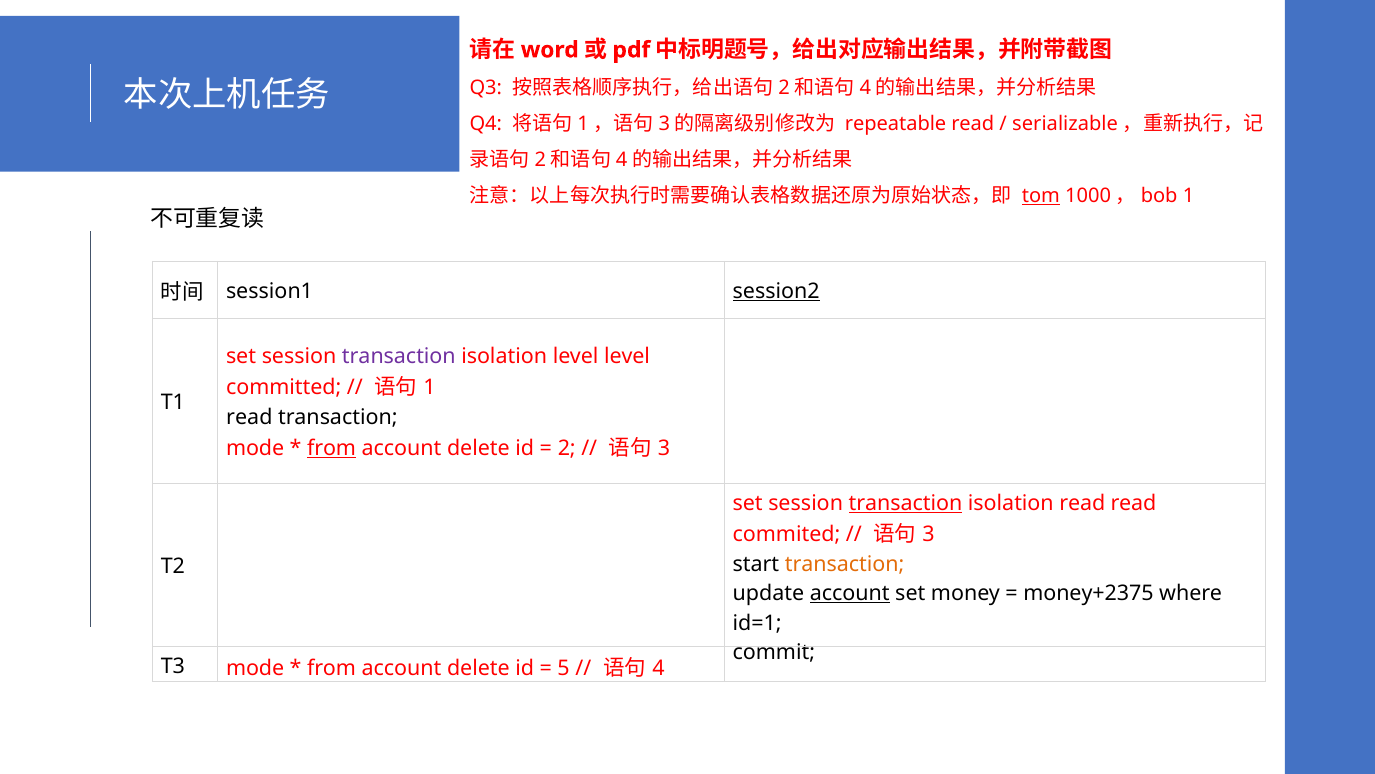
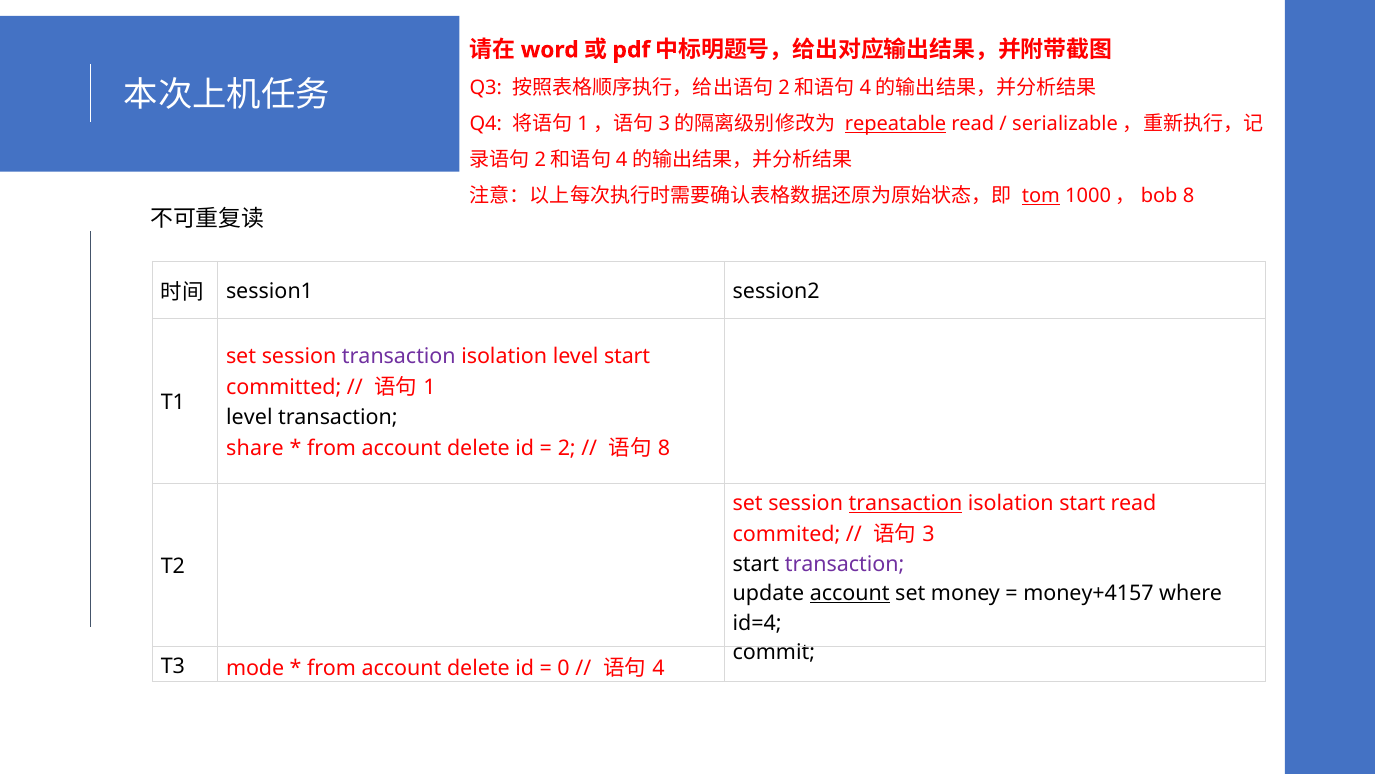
repeatable underline: none -> present
1000，bob 1: 1 -> 8
session2 underline: present -> none
level level: level -> start
read at (249, 417): read -> level
mode at (255, 448): mode -> share
from at (332, 448) underline: present -> none
3 at (664, 448): 3 -> 8
isolation read: read -> start
transaction at (845, 564) colour: orange -> purple
money+2375: money+2375 -> money+4157
id=1: id=1 -> id=4
5: 5 -> 0
